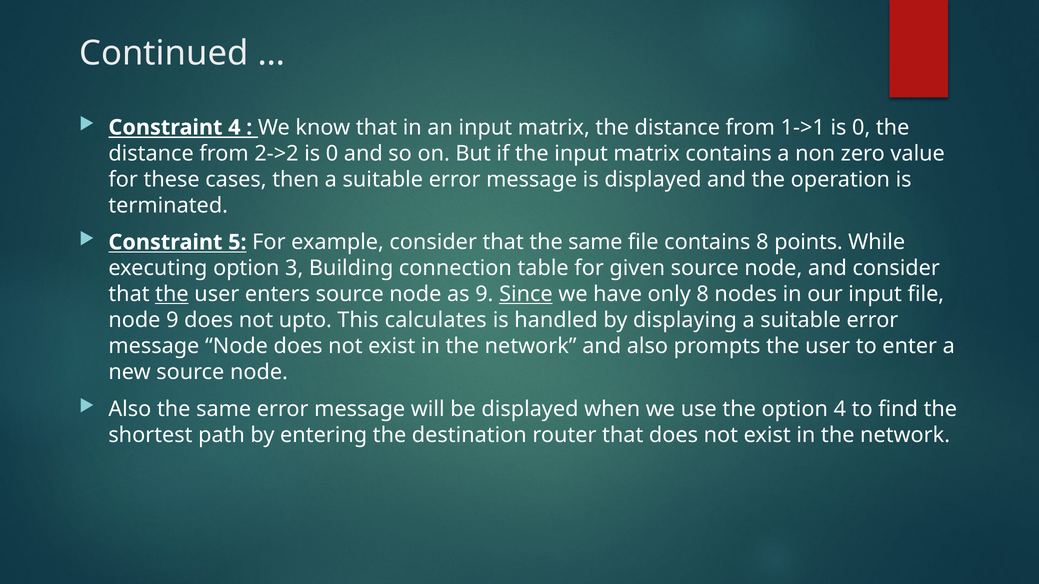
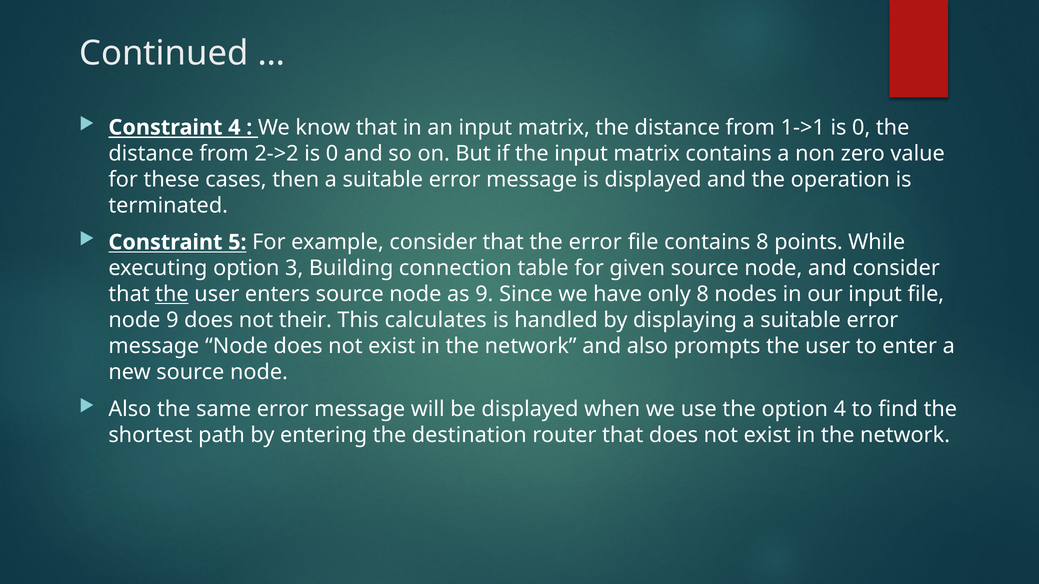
that the same: same -> error
Since underline: present -> none
upto: upto -> their
